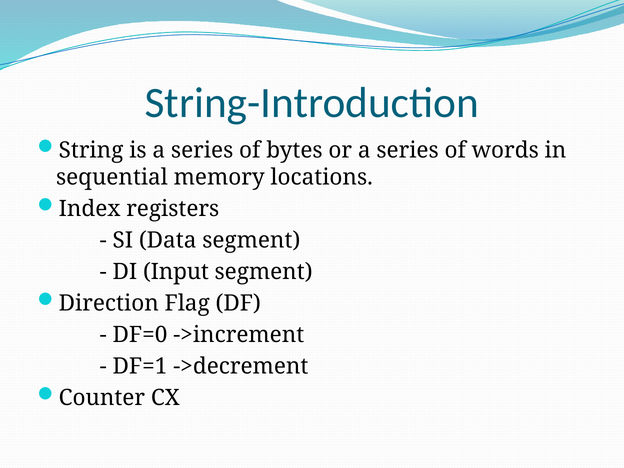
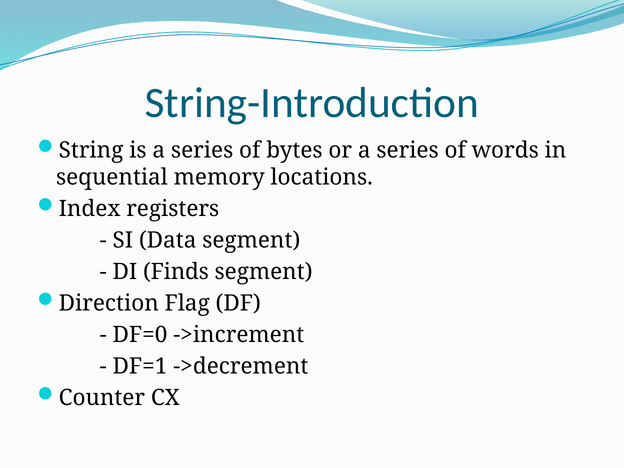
Input: Input -> Finds
